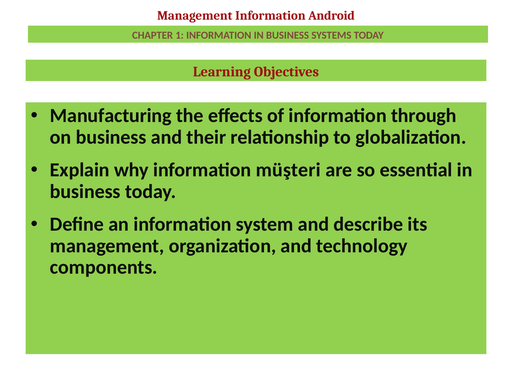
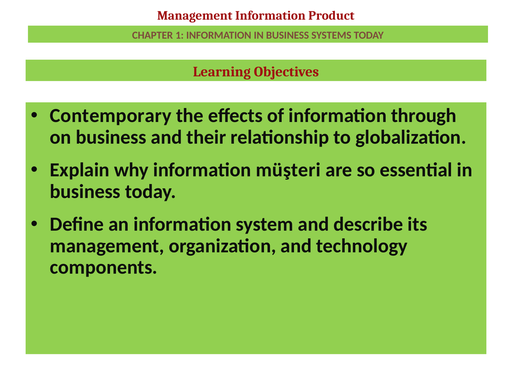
Android: Android -> Product
Manufacturing: Manufacturing -> Contemporary
